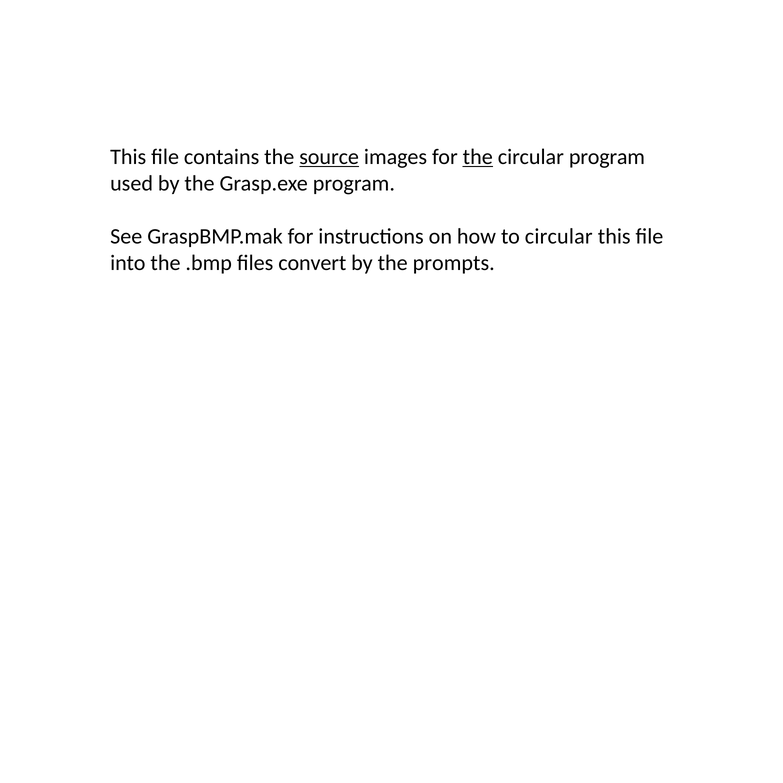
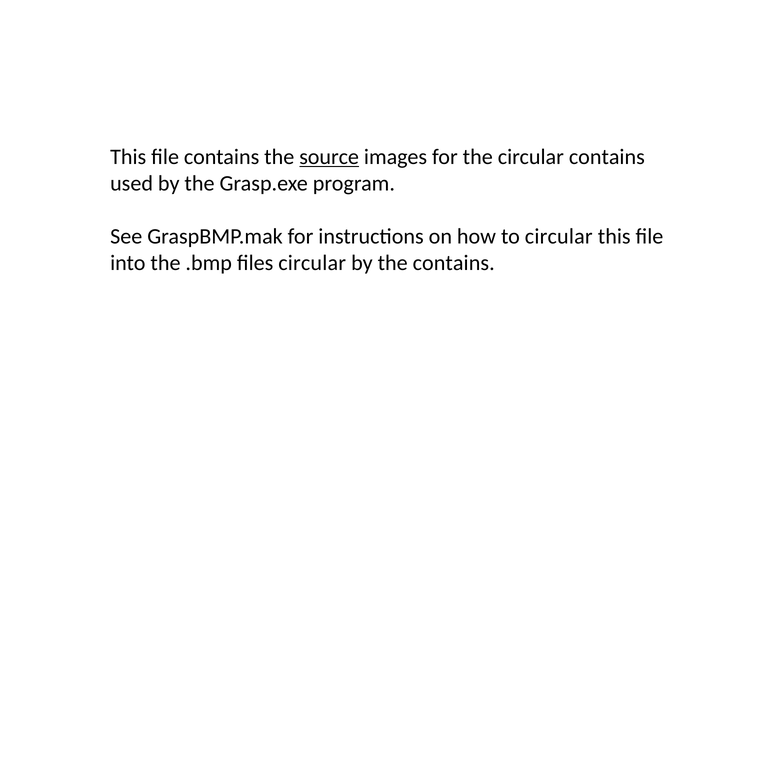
the at (478, 157) underline: present -> none
circular program: program -> contains
files convert: convert -> circular
the prompts: prompts -> contains
